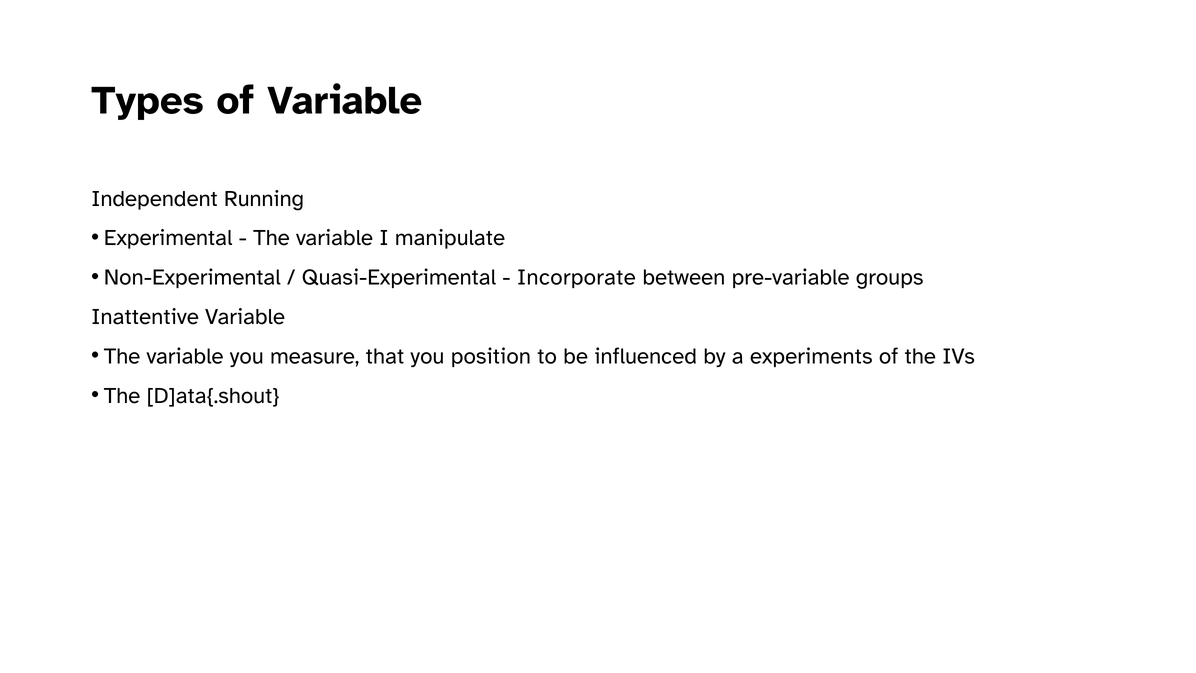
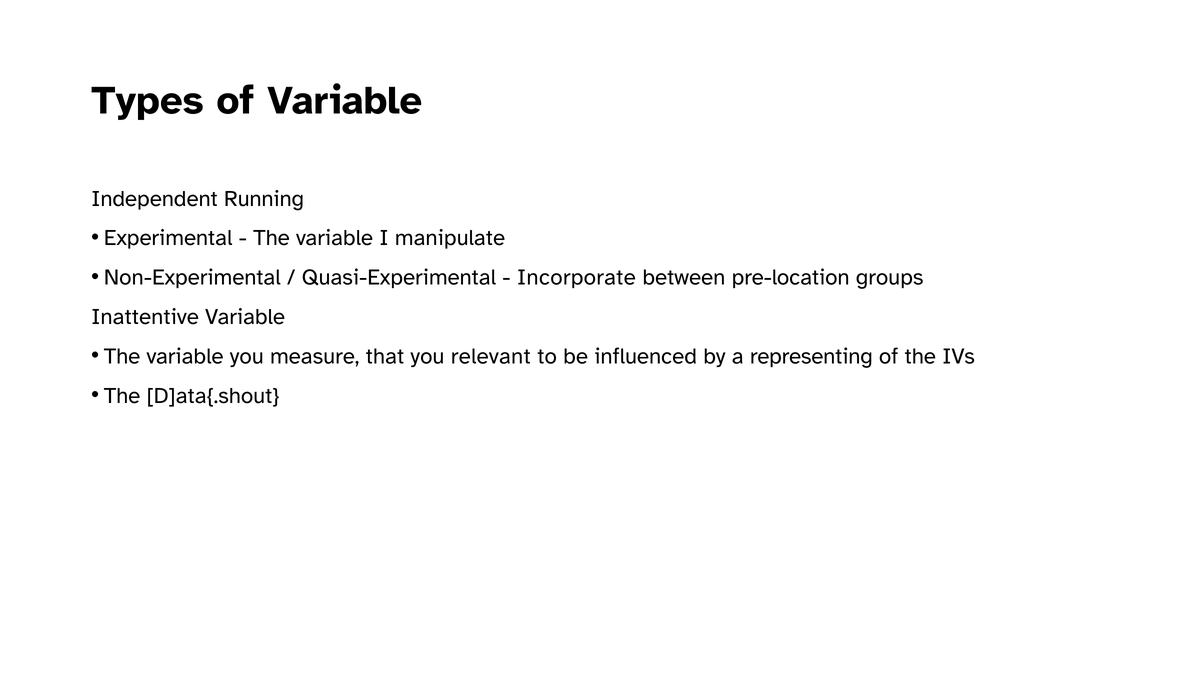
pre-variable: pre-variable -> pre-location
position: position -> relevant
experiments: experiments -> representing
